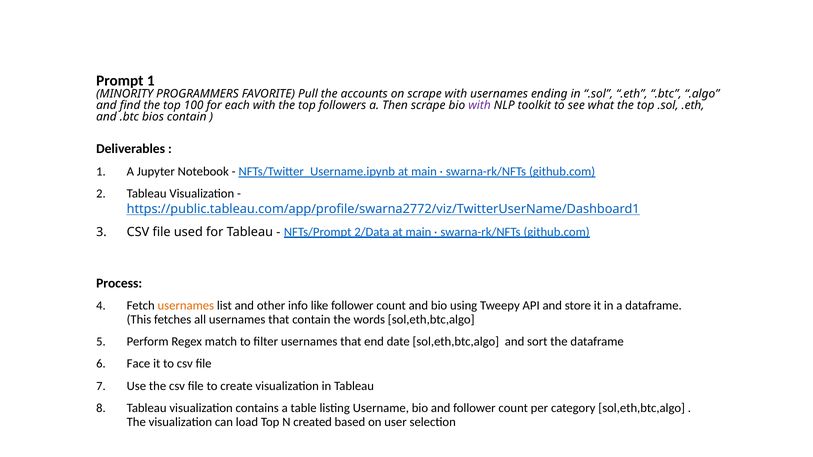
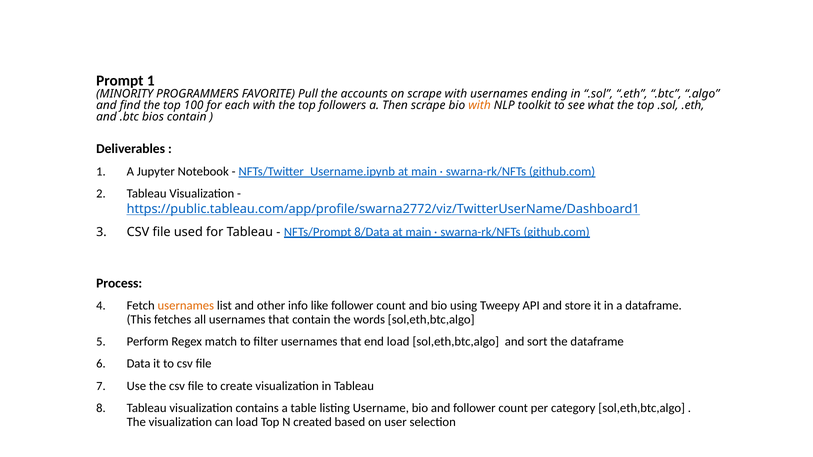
with at (480, 105) colour: purple -> orange
2/Data: 2/Data -> 8/Data
end date: date -> load
Face: Face -> Data
